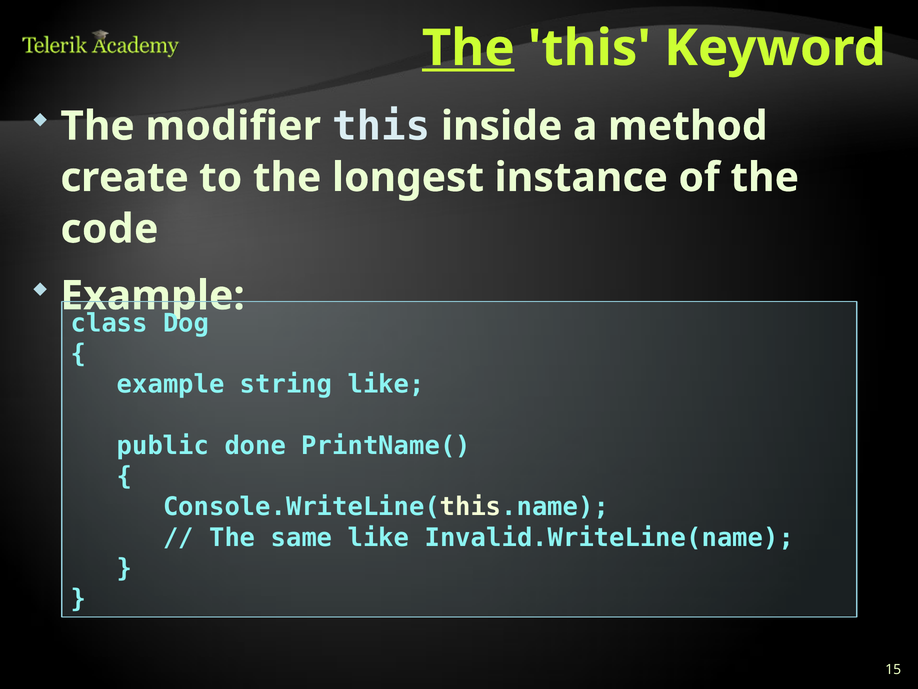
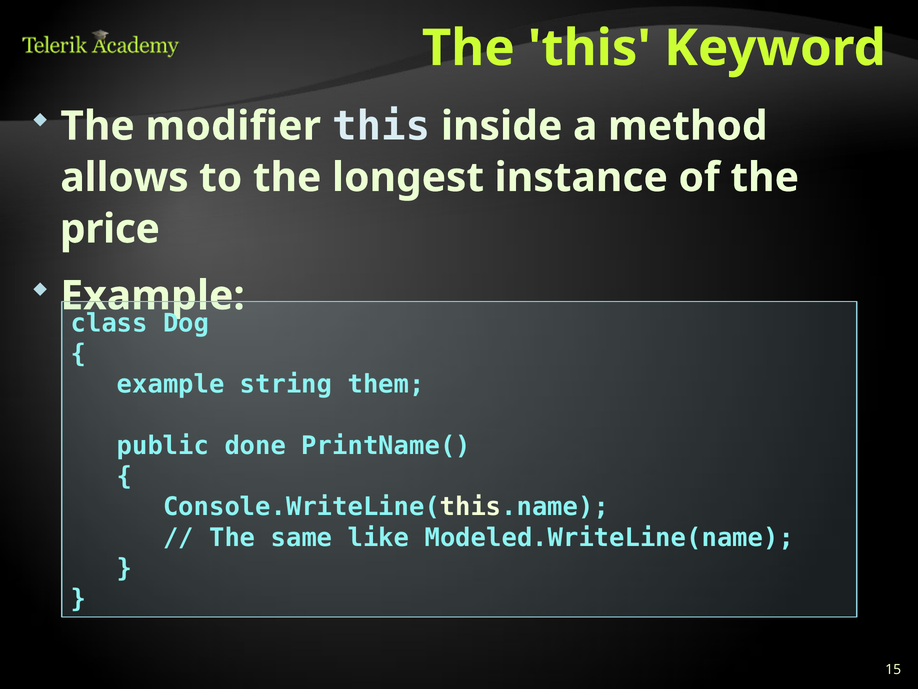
The at (468, 48) underline: present -> none
create: create -> allows
code: code -> price
string like: like -> them
Invalid.WriteLine(name: Invalid.WriteLine(name -> Modeled.WriteLine(name
